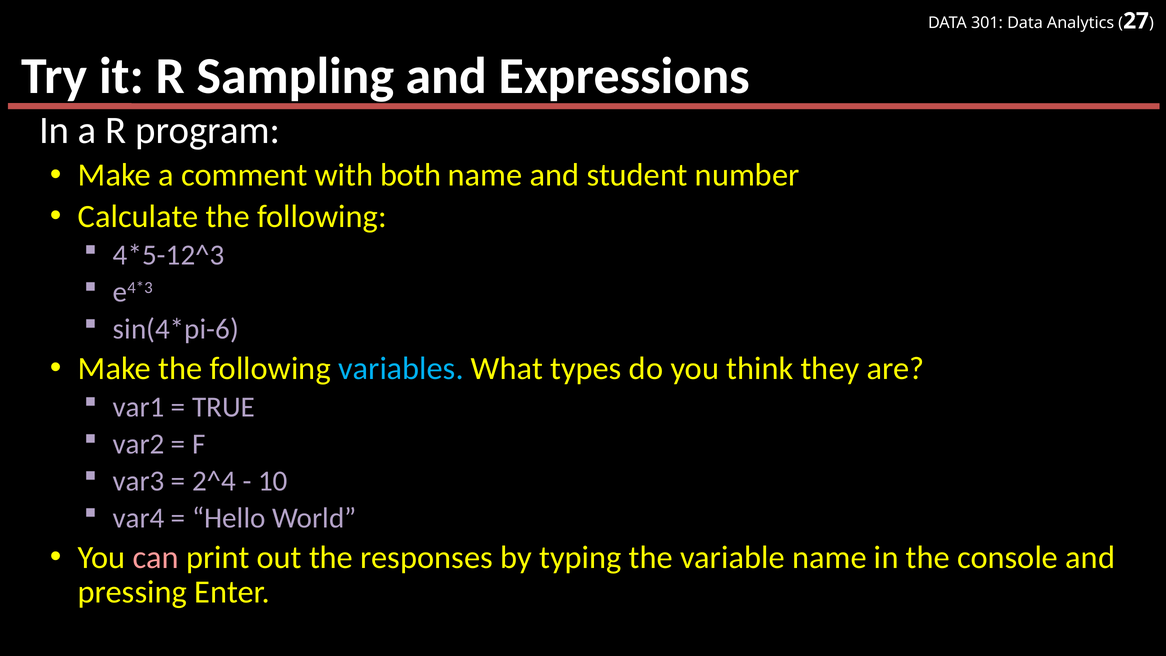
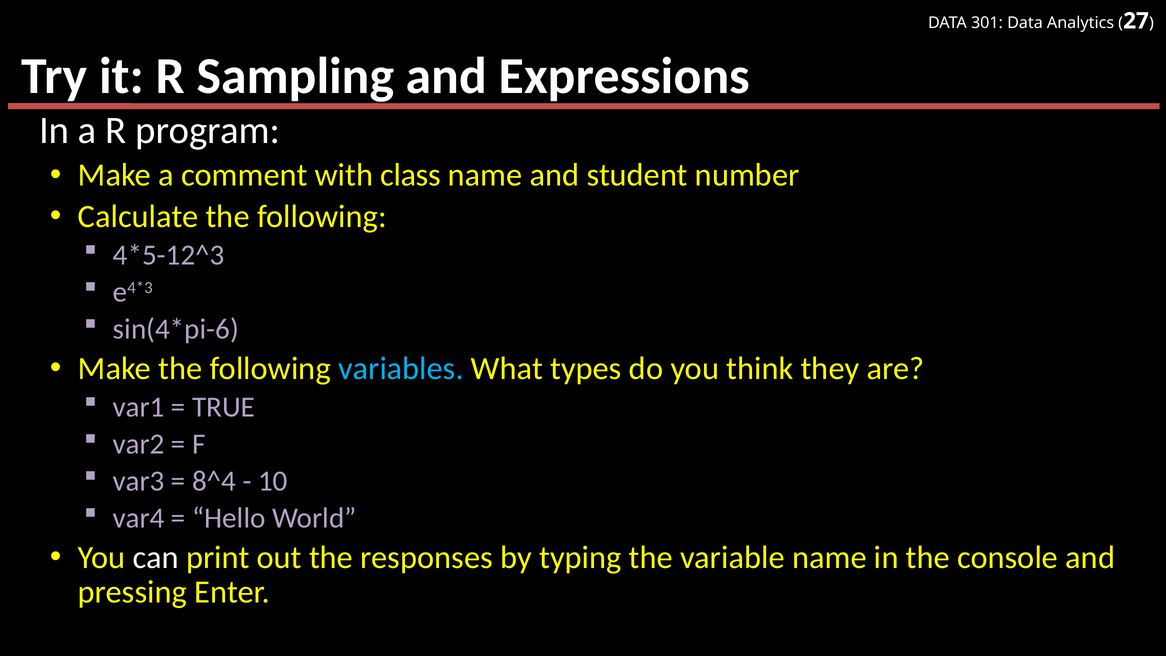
both: both -> class
2^4: 2^4 -> 8^4
can colour: pink -> white
